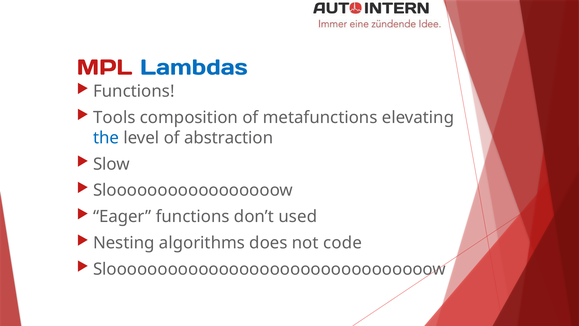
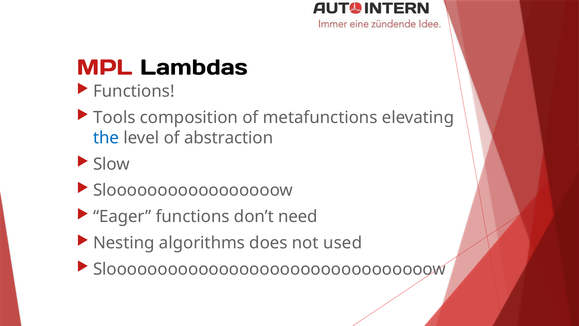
Lambdas colour: blue -> black
used: used -> need
code: code -> used
